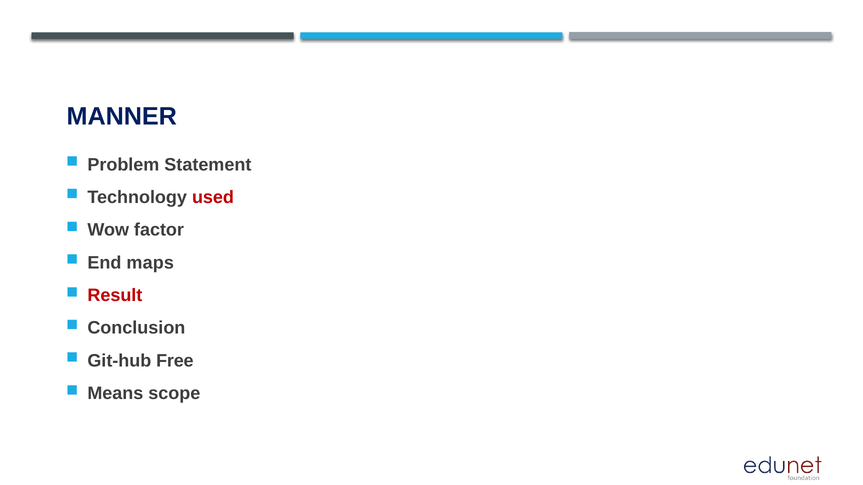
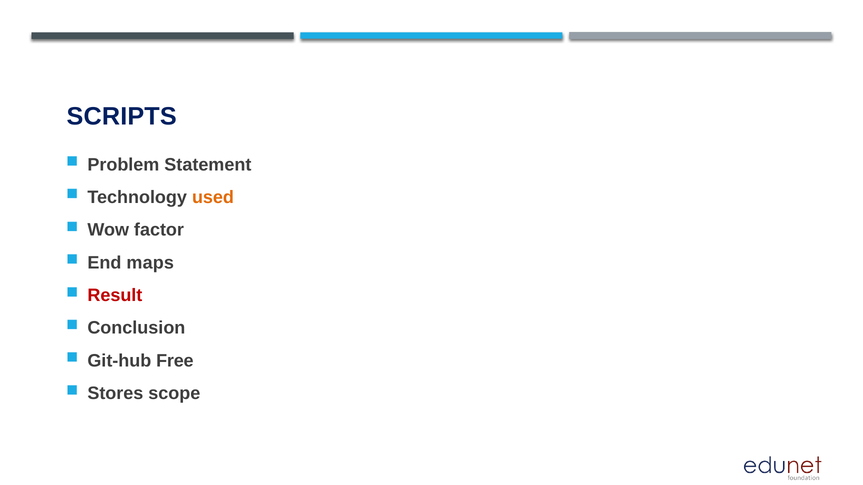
MANNER: MANNER -> SCRIPTS
used colour: red -> orange
Means: Means -> Stores
